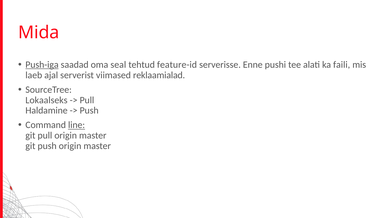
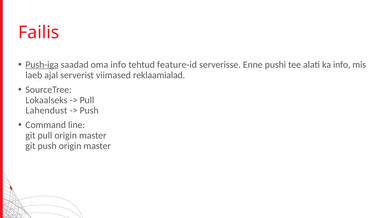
Mida: Mida -> Failis
oma seal: seal -> info
ka faili: faili -> info
Haldamine: Haldamine -> Lahendust
line underline: present -> none
